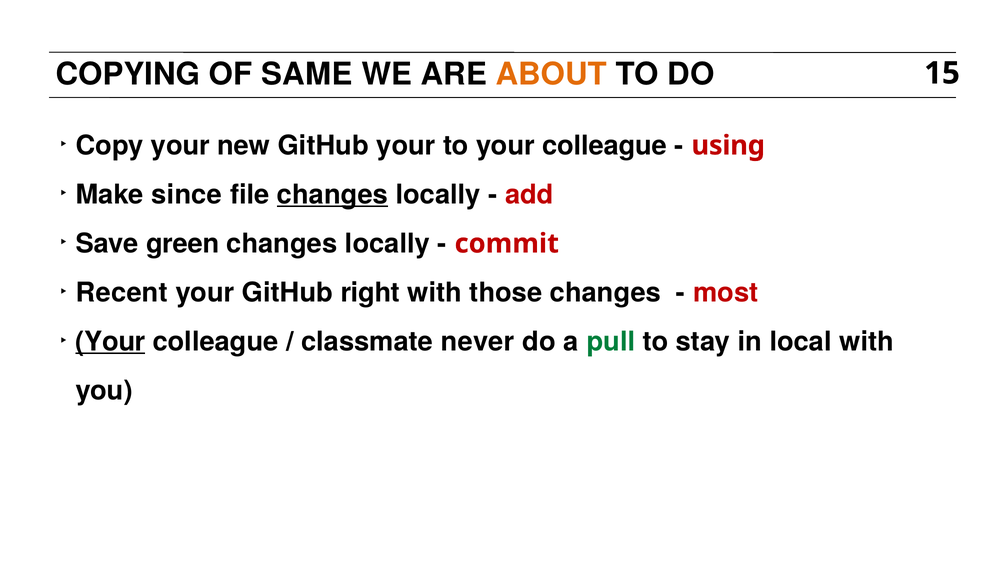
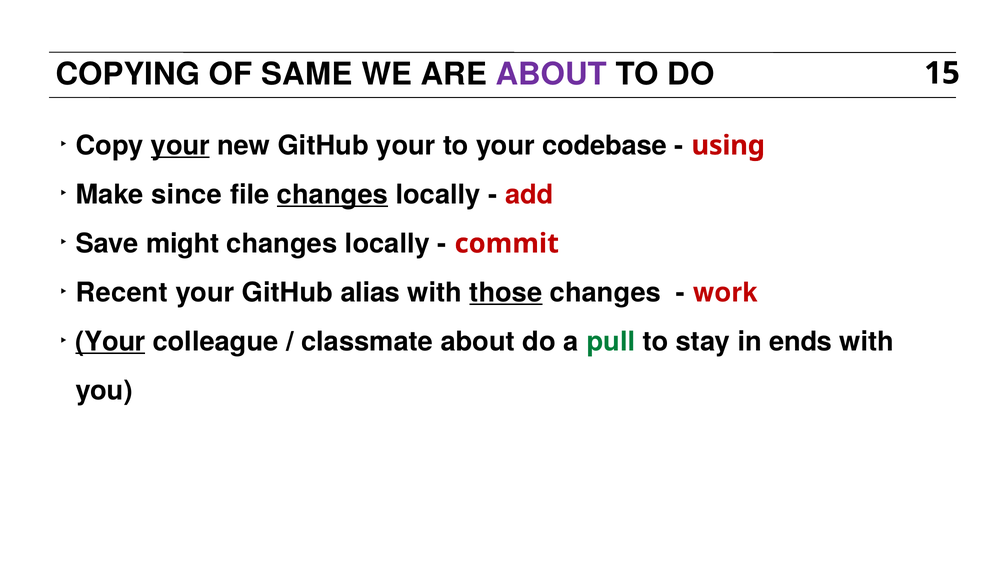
ABOUT at (551, 74) colour: orange -> purple
your at (180, 146) underline: none -> present
to your colleague: colleague -> codebase
green: green -> might
right: right -> alias
those underline: none -> present
most: most -> work
classmate never: never -> about
local: local -> ends
